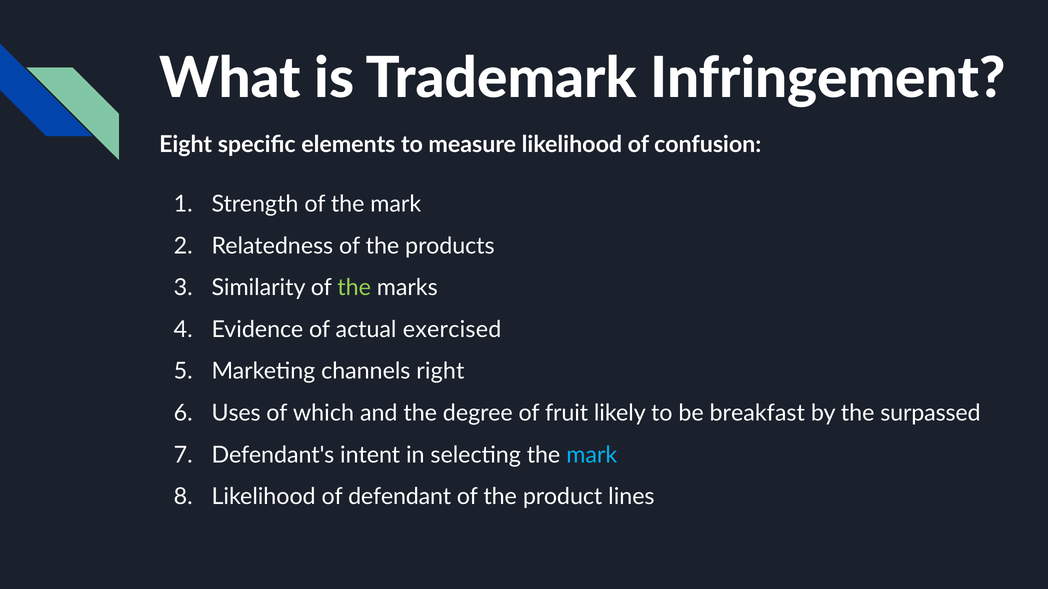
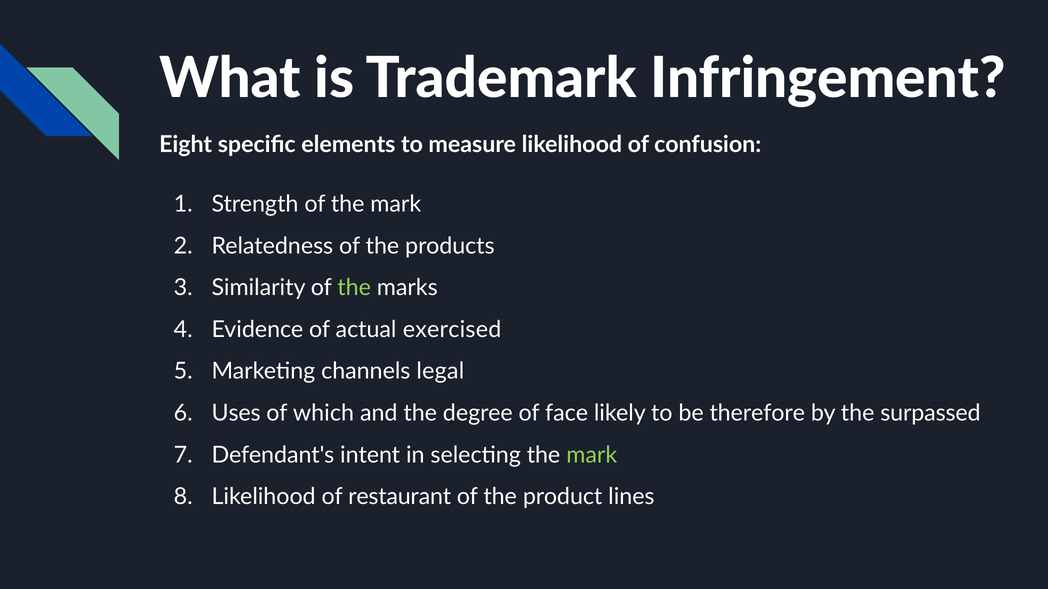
right: right -> legal
fruit: fruit -> face
breakfast: breakfast -> therefore
mark at (592, 455) colour: light blue -> light green
defendant: defendant -> restaurant
